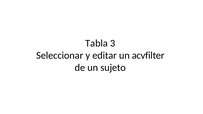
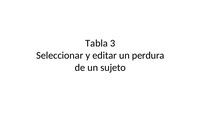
acvfilter: acvfilter -> perdura
